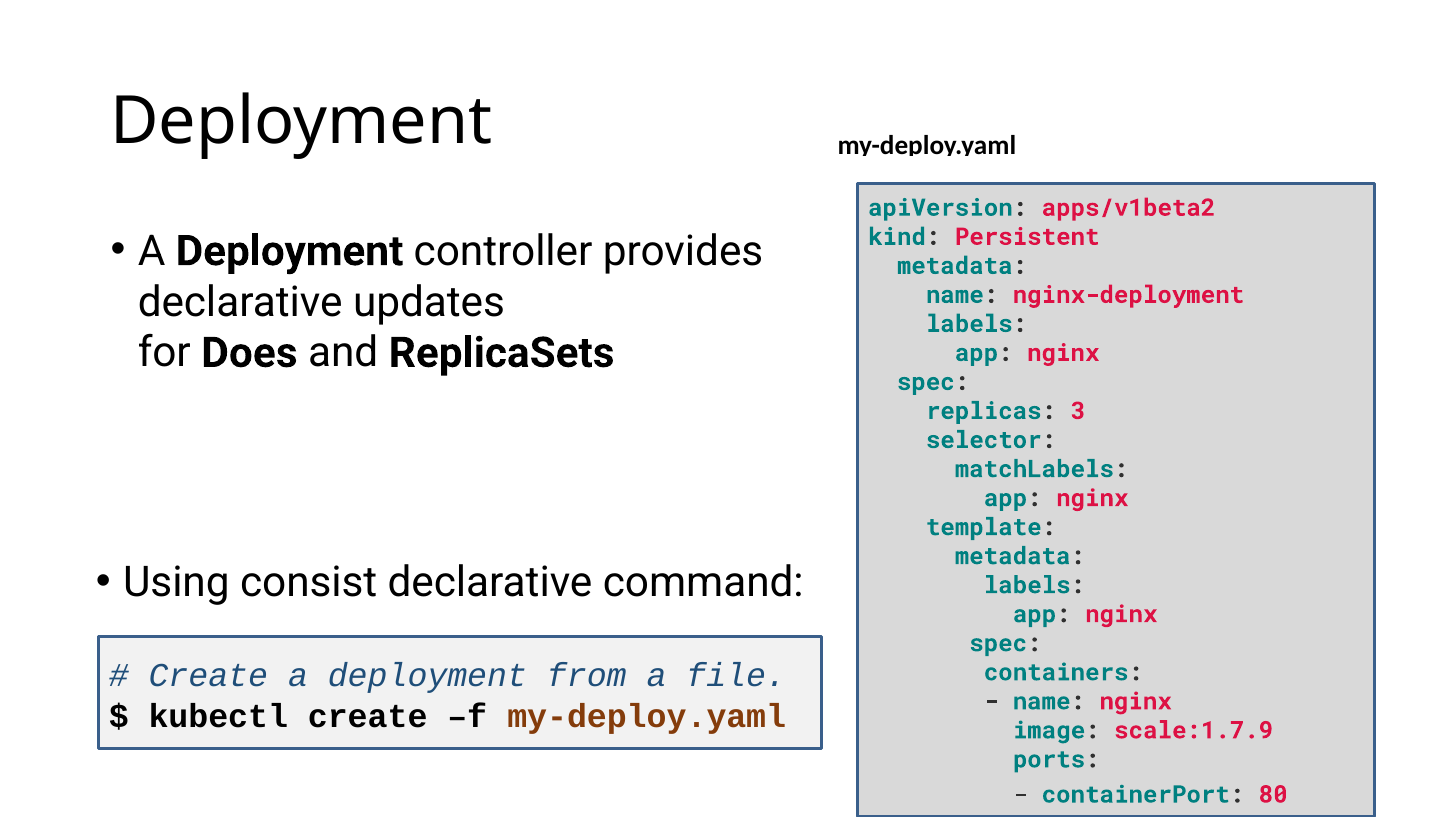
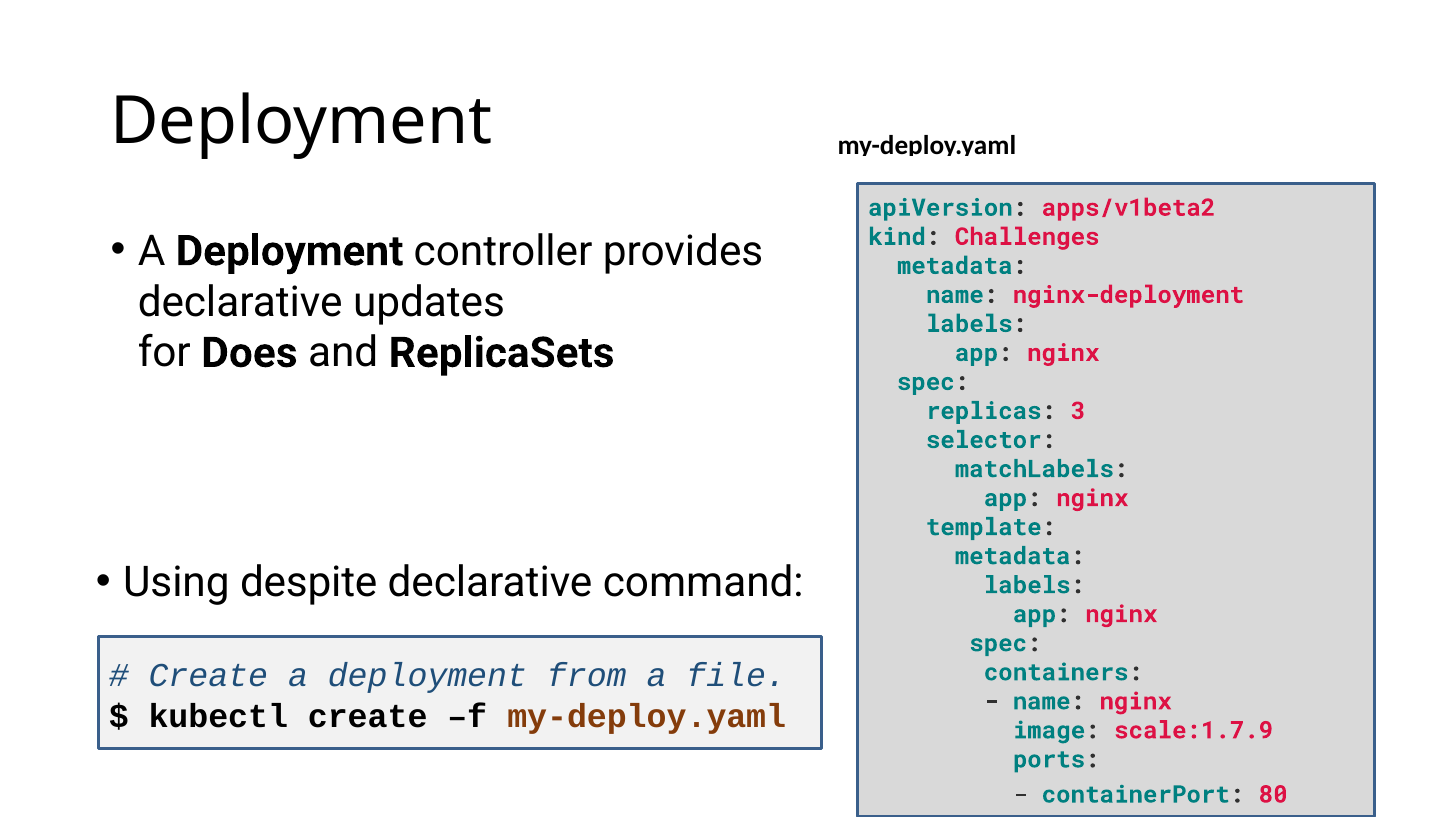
Persistent: Persistent -> Challenges
consist: consist -> despite
